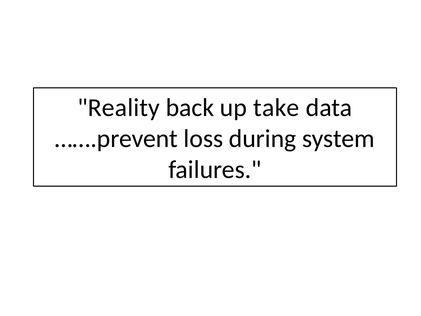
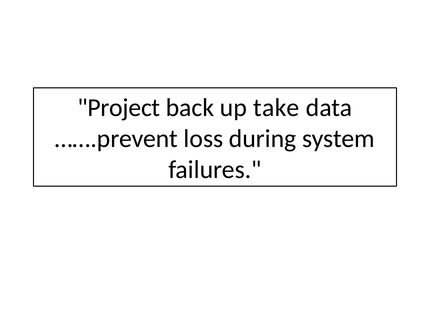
Reality: Reality -> Project
